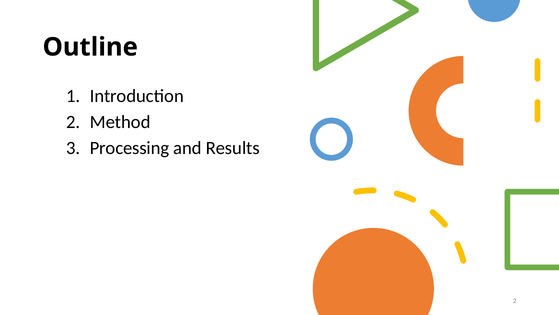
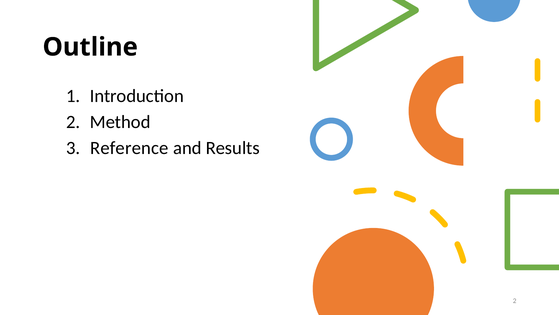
Processing: Processing -> Reference
